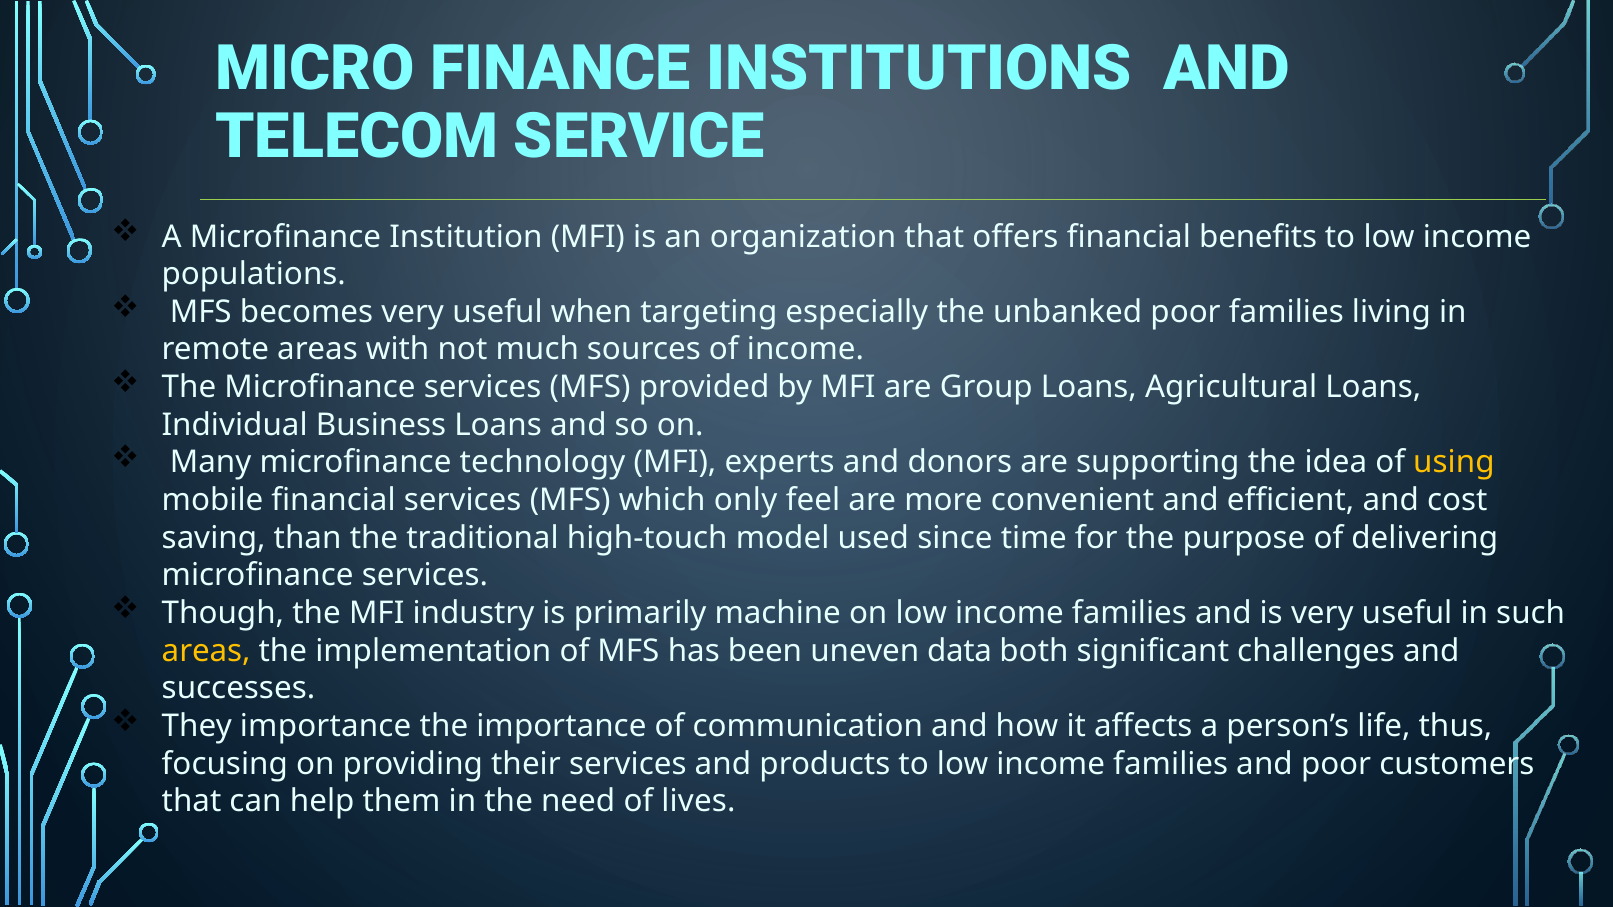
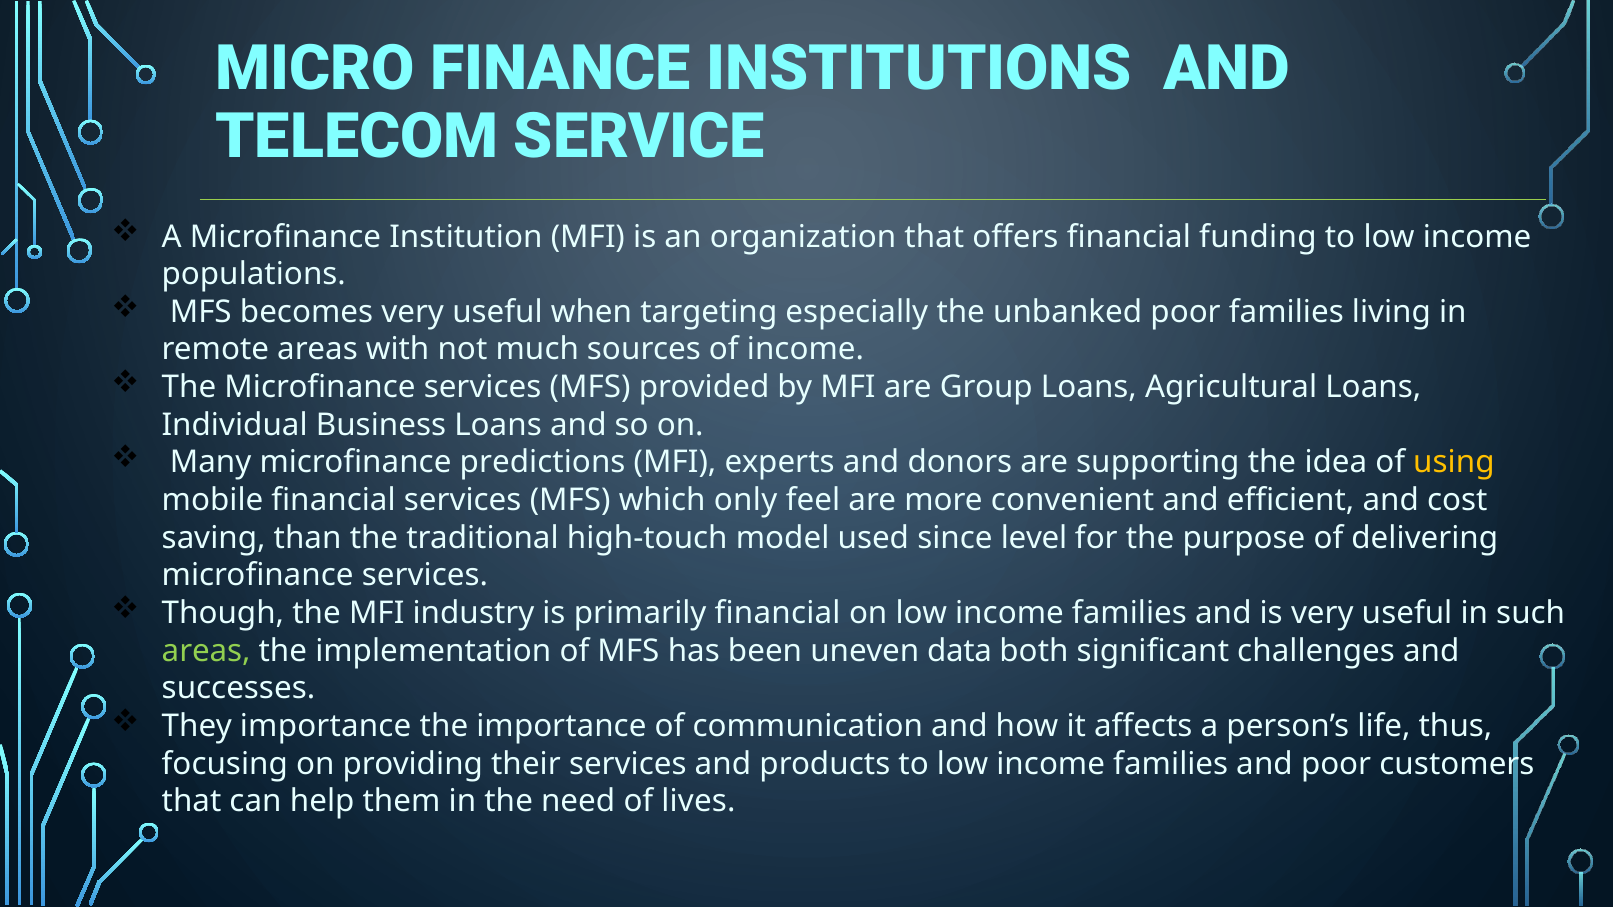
benefits: benefits -> funding
technology: technology -> predictions
time: time -> level
primarily machine: machine -> financial
areas at (206, 651) colour: yellow -> light green
